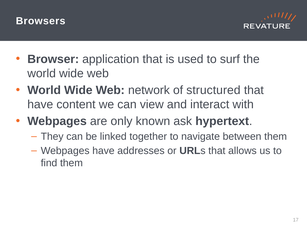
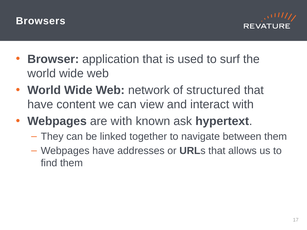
are only: only -> with
